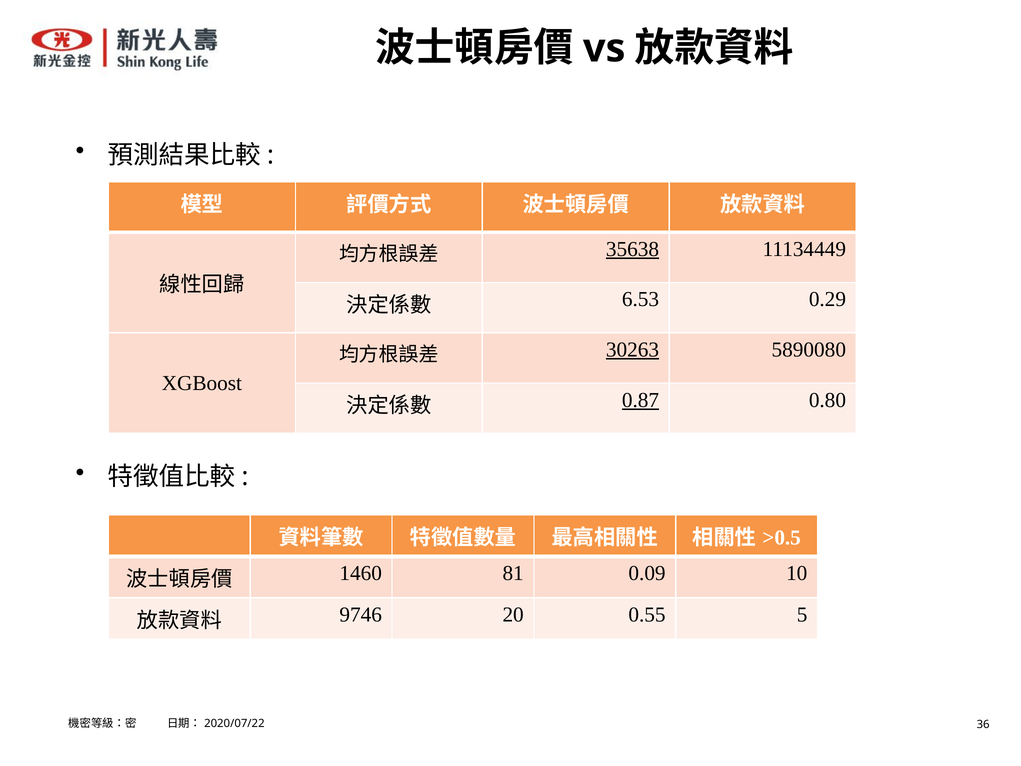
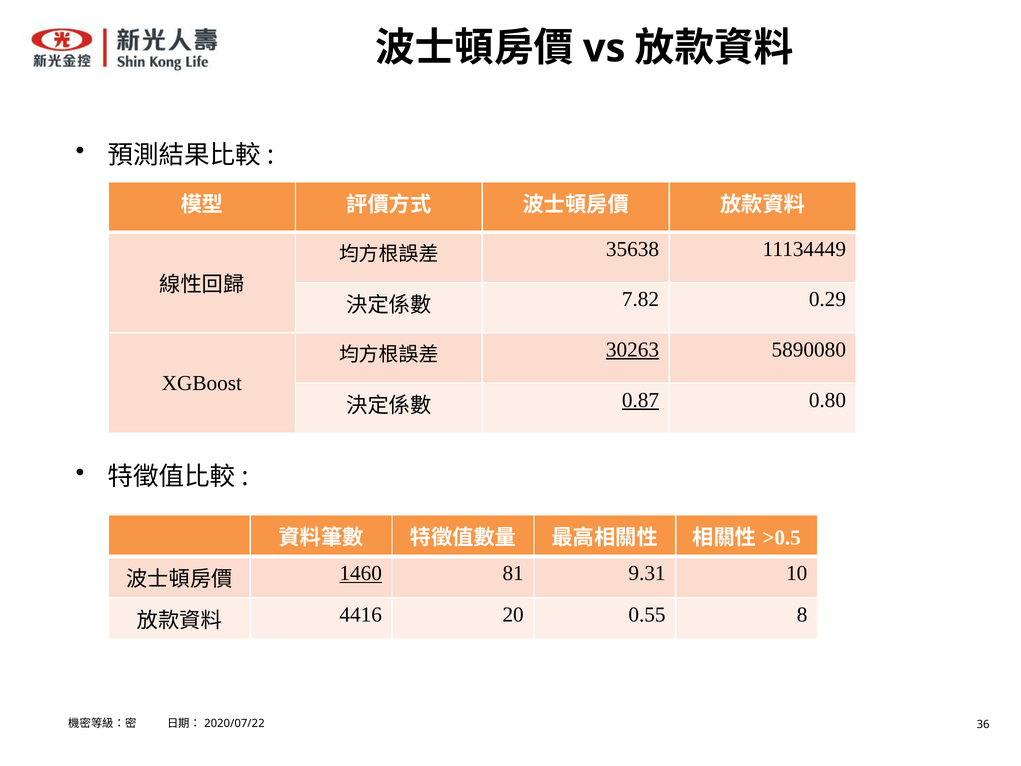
35638 underline: present -> none
6.53: 6.53 -> 7.82
1460 underline: none -> present
0.09: 0.09 -> 9.31
9746: 9746 -> 4416
5: 5 -> 8
